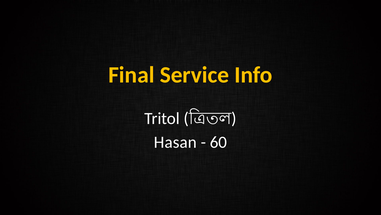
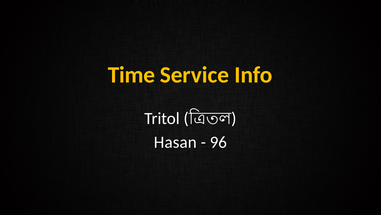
Final: Final -> Time
60: 60 -> 96
